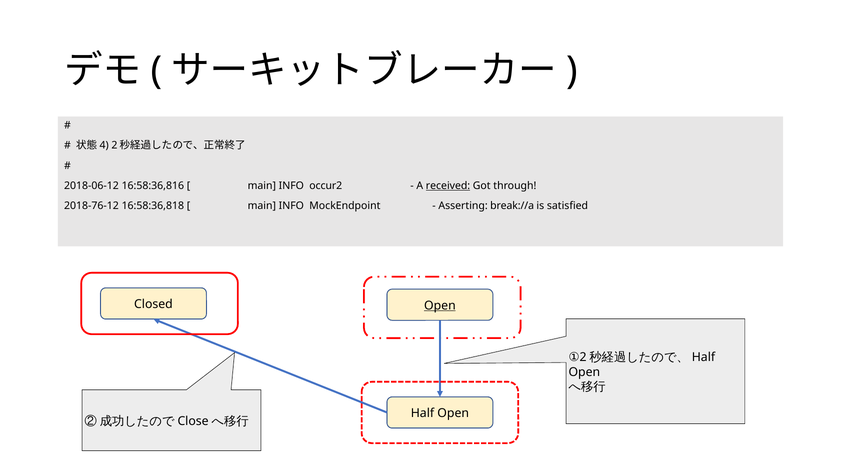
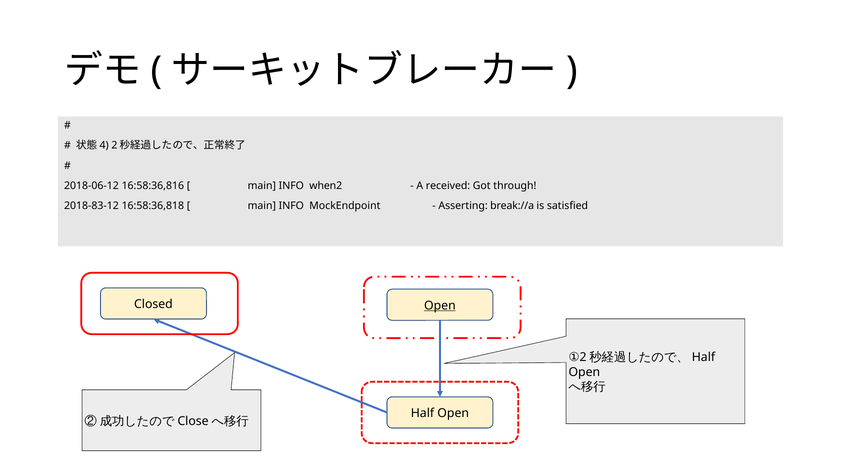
occur2: occur2 -> when2
received underline: present -> none
2018-76-12: 2018-76-12 -> 2018-83-12
